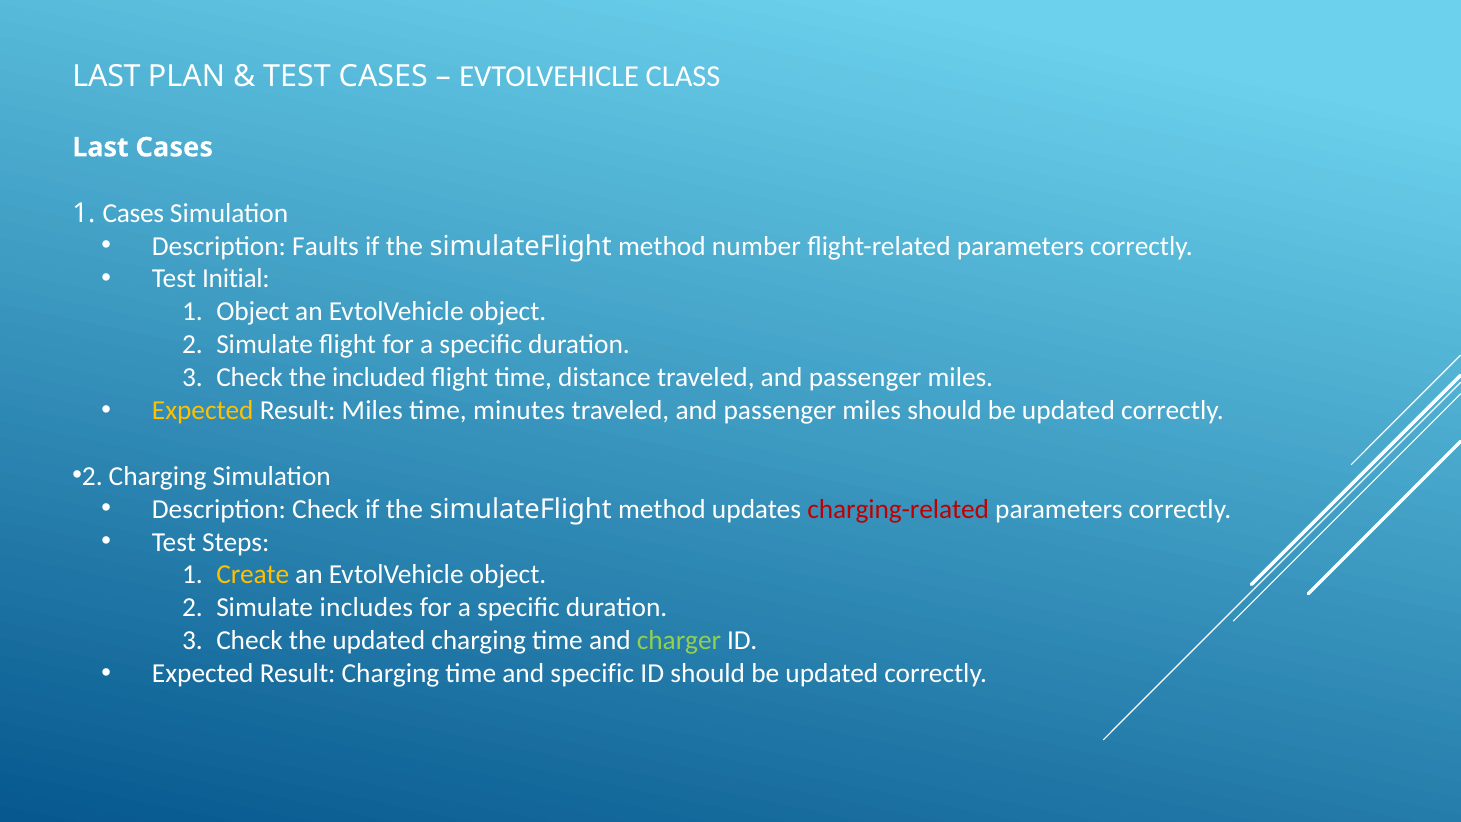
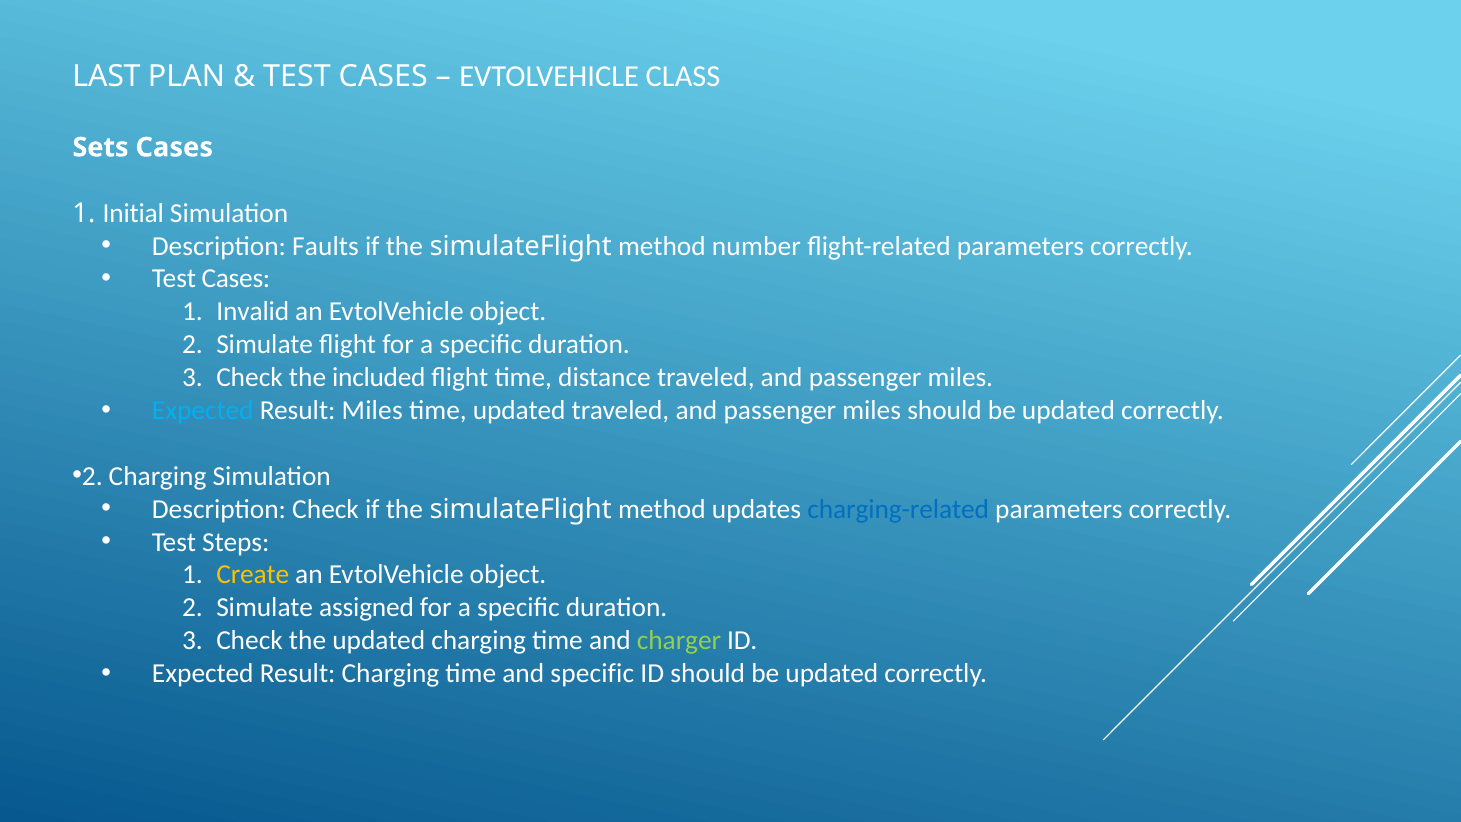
Last at (100, 147): Last -> Sets
1 Cases: Cases -> Initial
Initial at (236, 279): Initial -> Cases
1 Object: Object -> Invalid
Expected at (203, 410) colour: yellow -> light blue
time minutes: minutes -> updated
charging-related colour: red -> blue
includes: includes -> assigned
